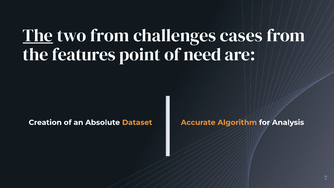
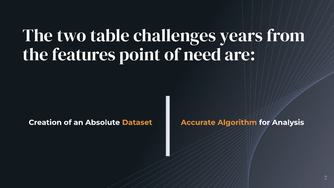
The at (38, 35) underline: present -> none
two from: from -> table
cases: cases -> years
